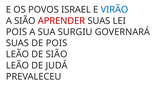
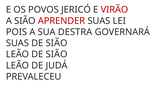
ISRAEL: ISRAEL -> JERICÓ
VIRÃO colour: blue -> red
SURGIU: SURGIU -> DESTRA
POIS at (57, 43): POIS -> SIÃO
